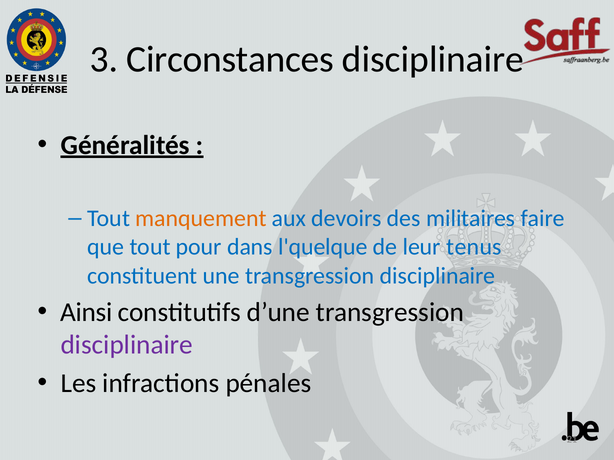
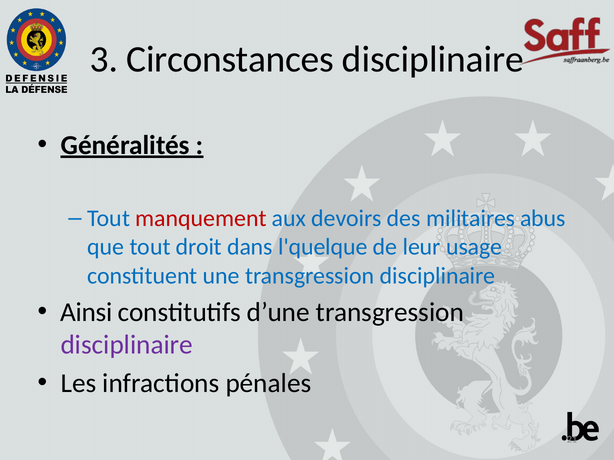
manquement colour: orange -> red
faire: faire -> abus
pour: pour -> droit
tenus: tenus -> usage
